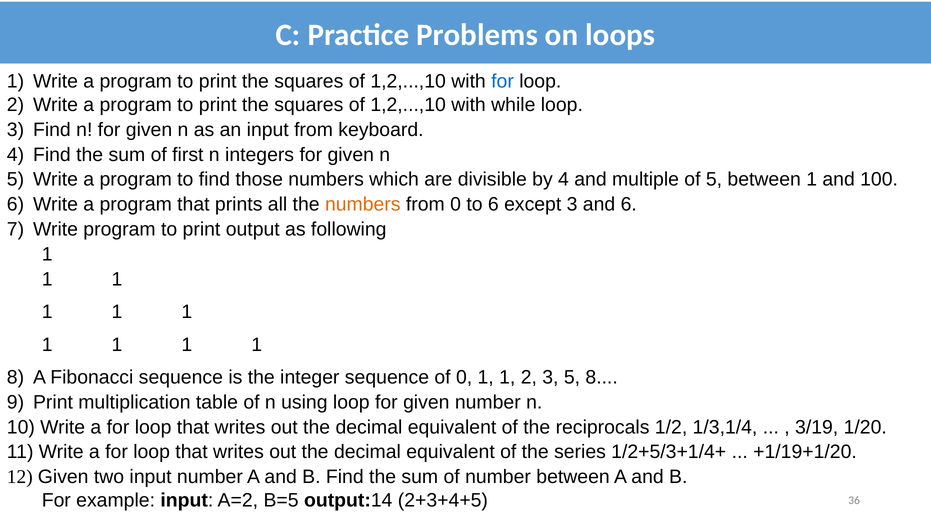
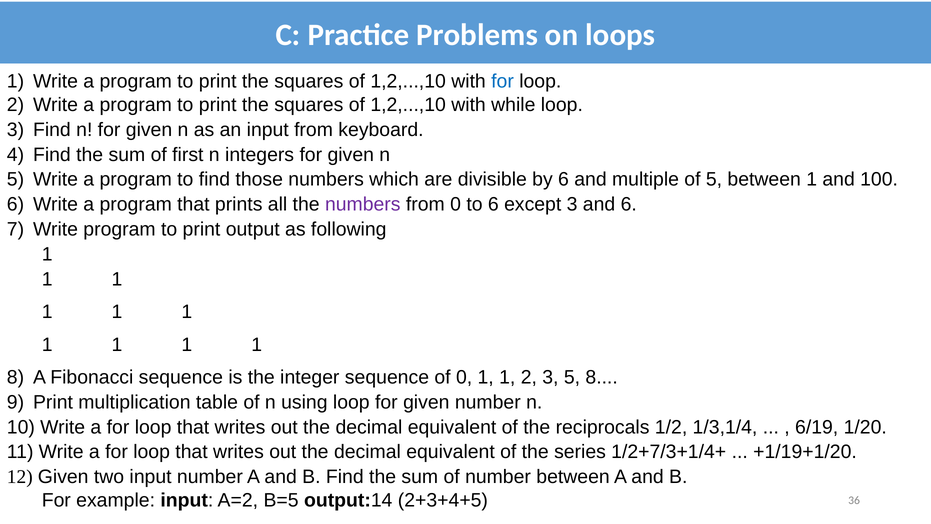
by 4: 4 -> 6
numbers at (363, 204) colour: orange -> purple
3/19: 3/19 -> 6/19
1/2+5/3+1/4+: 1/2+5/3+1/4+ -> 1/2+7/3+1/4+
